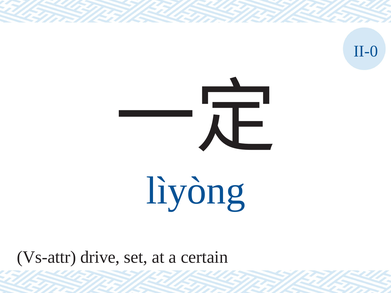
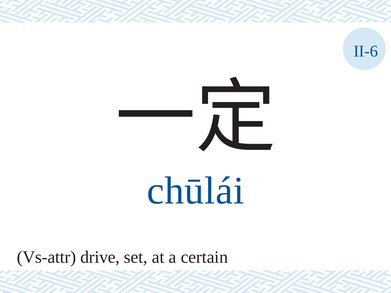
II-0: II-0 -> II-6
lìyòng: lìyòng -> chūlái
